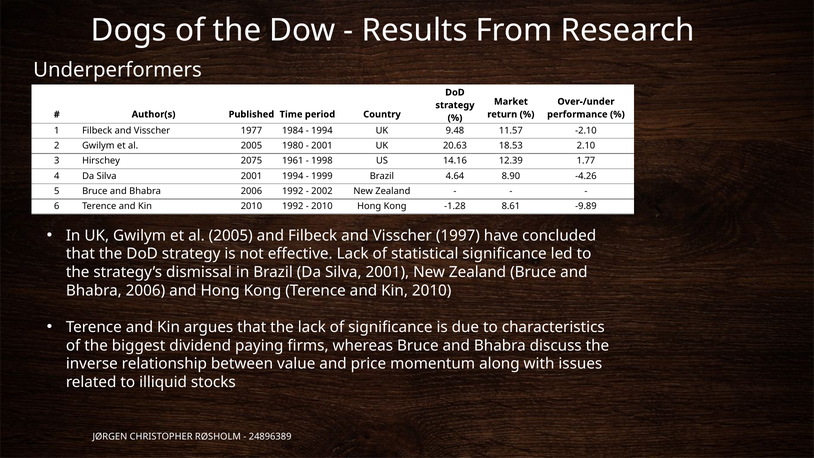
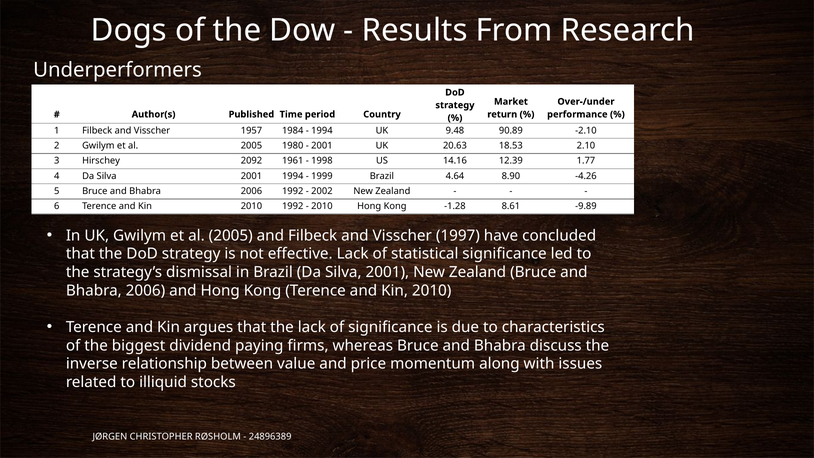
1977: 1977 -> 1957
11.57: 11.57 -> 90.89
2075: 2075 -> 2092
